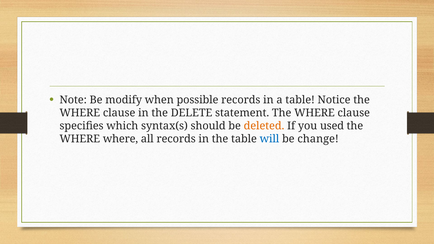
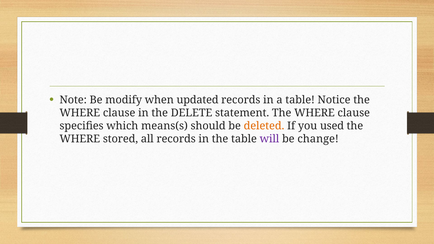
possible: possible -> updated
syntax(s: syntax(s -> means(s
WHERE where: where -> stored
will colour: blue -> purple
